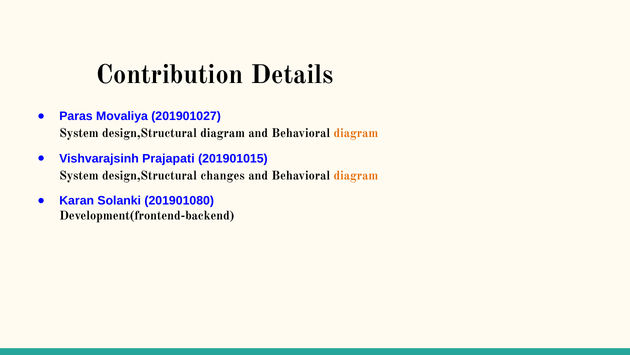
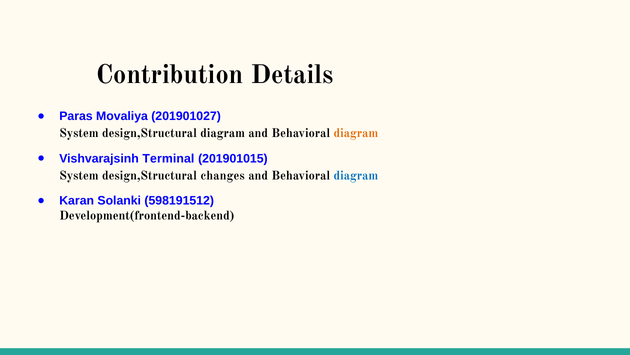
Prajapati: Prajapati -> Terminal
diagram at (356, 175) colour: orange -> blue
201901080: 201901080 -> 598191512
